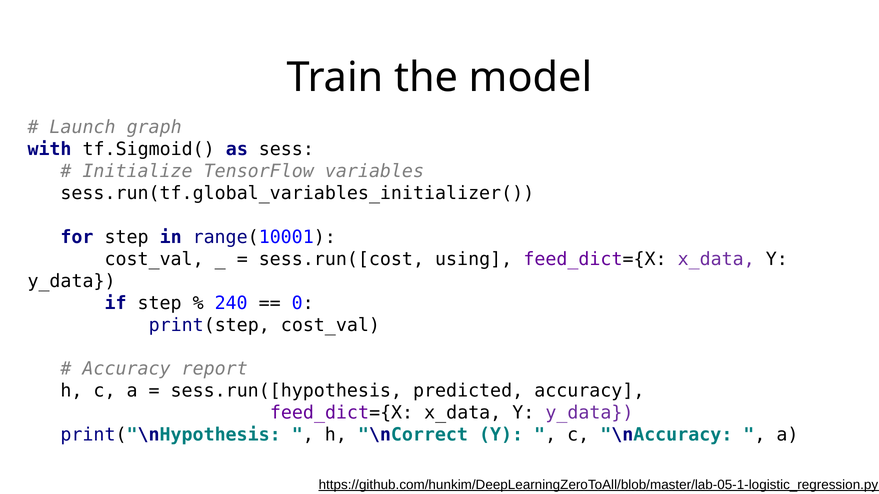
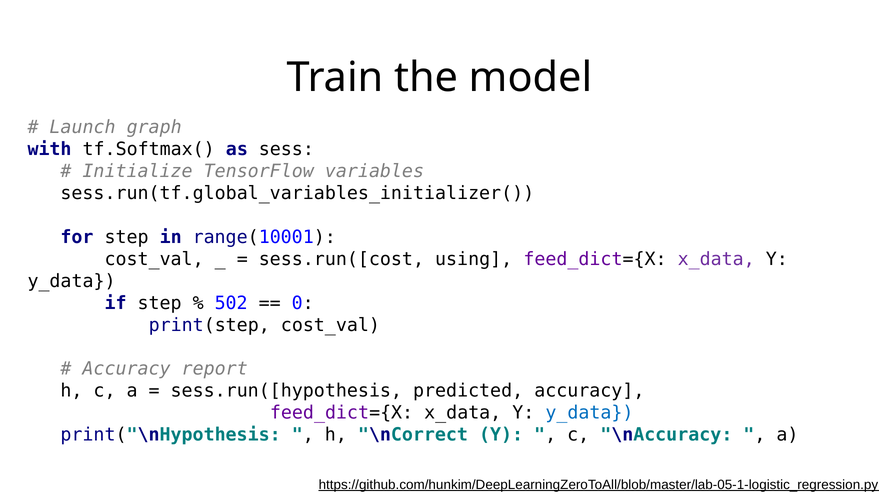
tf.Sigmoid(: tf.Sigmoid( -> tf.Softmax(
240: 240 -> 502
y_data at (589, 413) colour: purple -> blue
